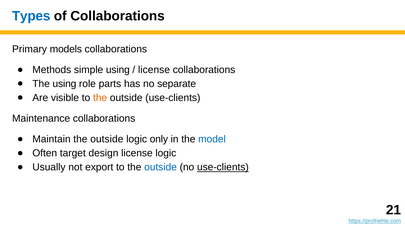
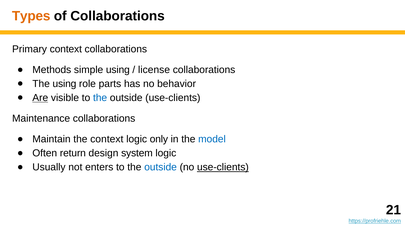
Types colour: blue -> orange
Primary models: models -> context
separate: separate -> behavior
Are underline: none -> present
the at (100, 98) colour: orange -> blue
Maintain the outside: outside -> context
target: target -> return
design license: license -> system
export: export -> enters
